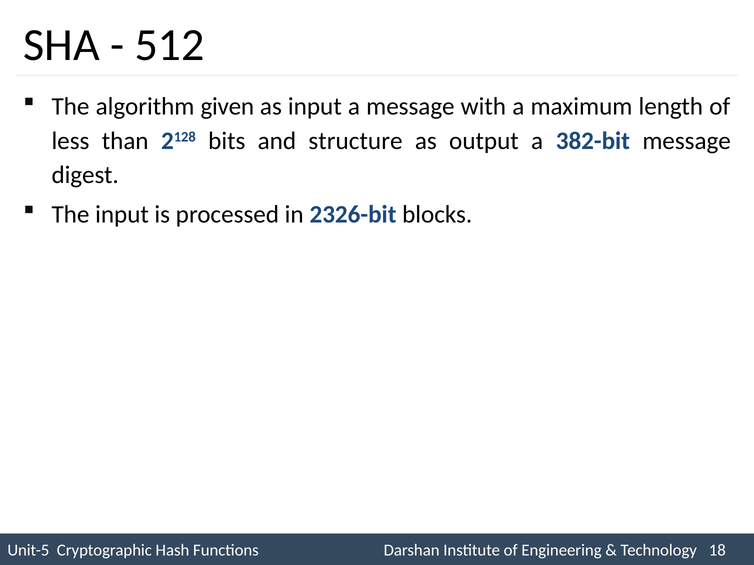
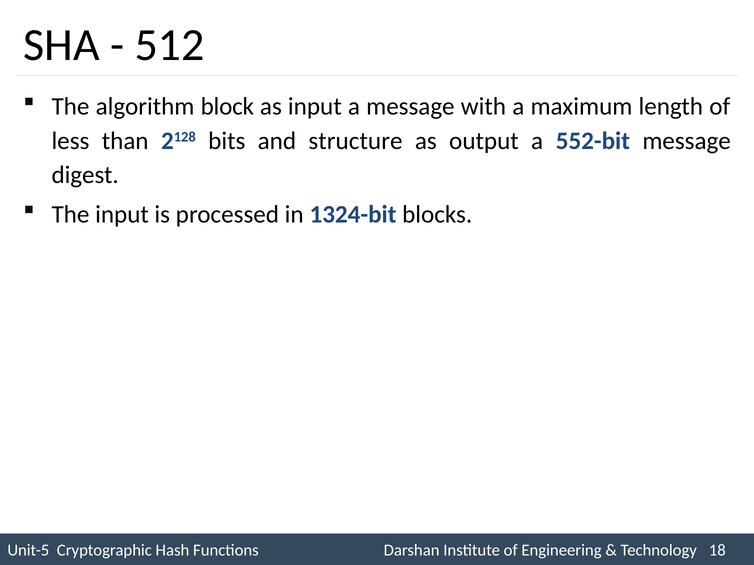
given: given -> block
382-bit: 382-bit -> 552-bit
2326-bit: 2326-bit -> 1324-bit
